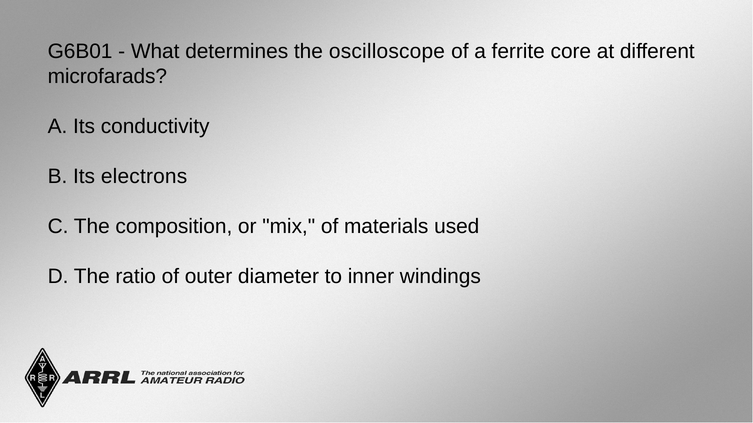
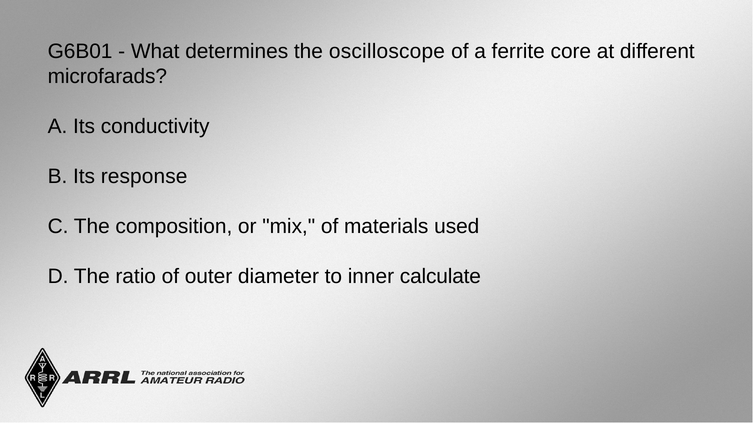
electrons: electrons -> response
windings: windings -> calculate
